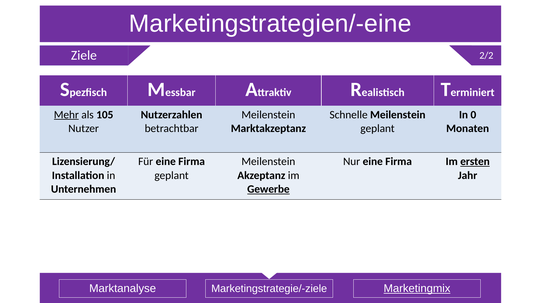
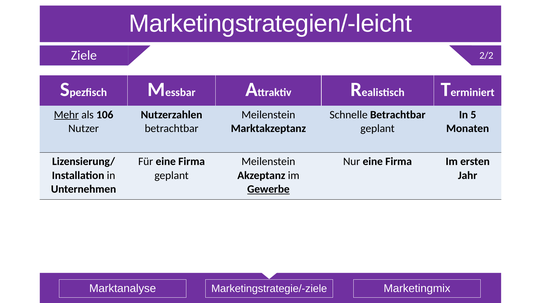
Marketingstrategien/-eine: Marketingstrategien/-eine -> Marketingstrategien/-leicht
105: 105 -> 106
Schnelle Meilenstein: Meilenstein -> Betrachtbar
0: 0 -> 5
ersten underline: present -> none
Marketingmix underline: present -> none
